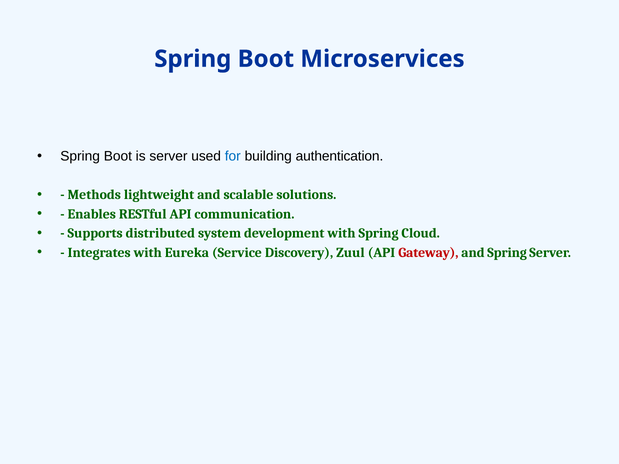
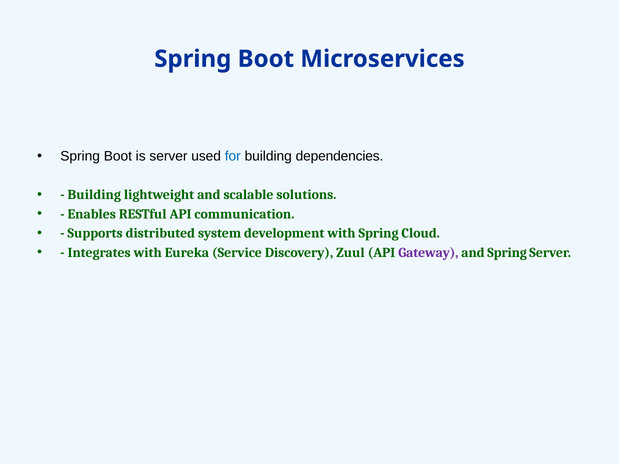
authentication: authentication -> dependencies
Methods at (94, 195): Methods -> Building
Gateway colour: red -> purple
